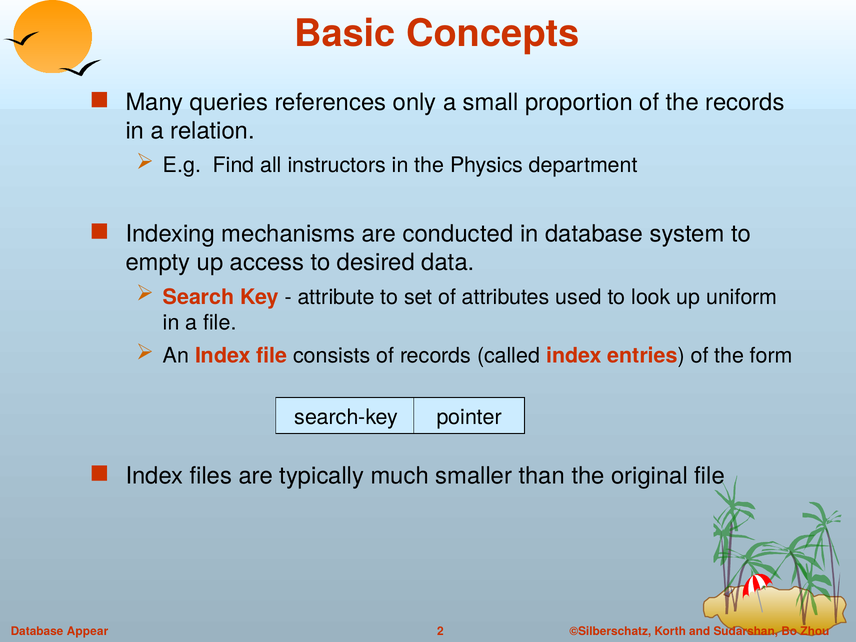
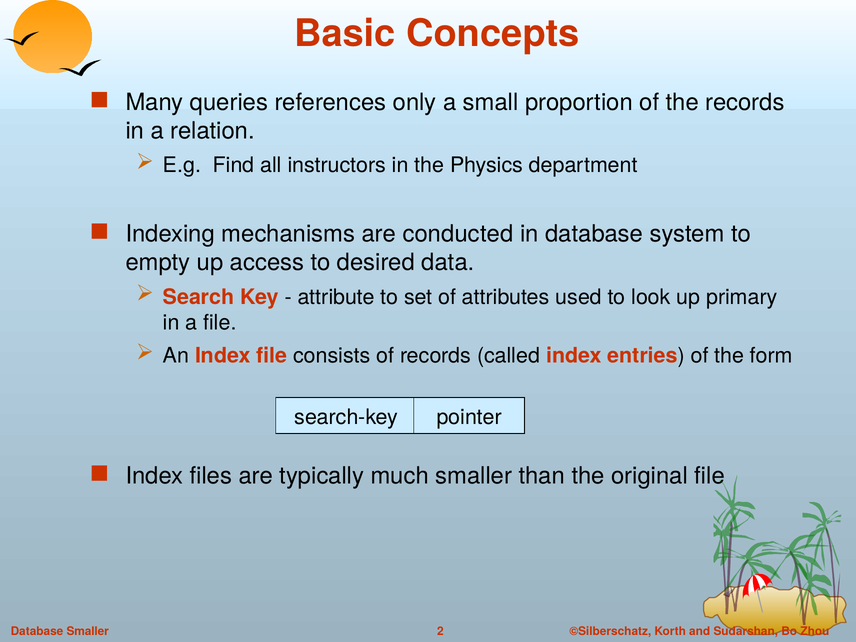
uniform: uniform -> primary
Database Appear: Appear -> Smaller
